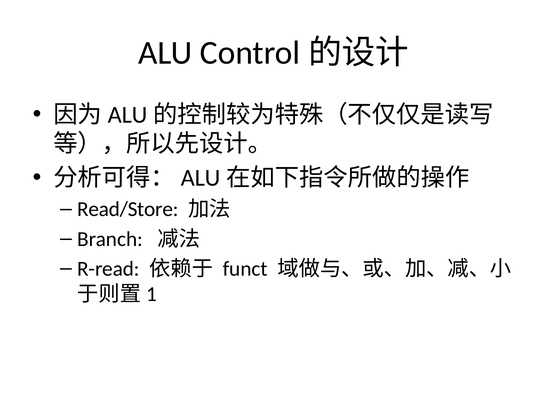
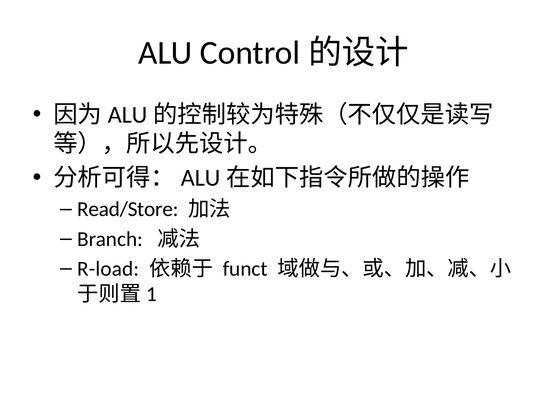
R-read: R-read -> R-load
